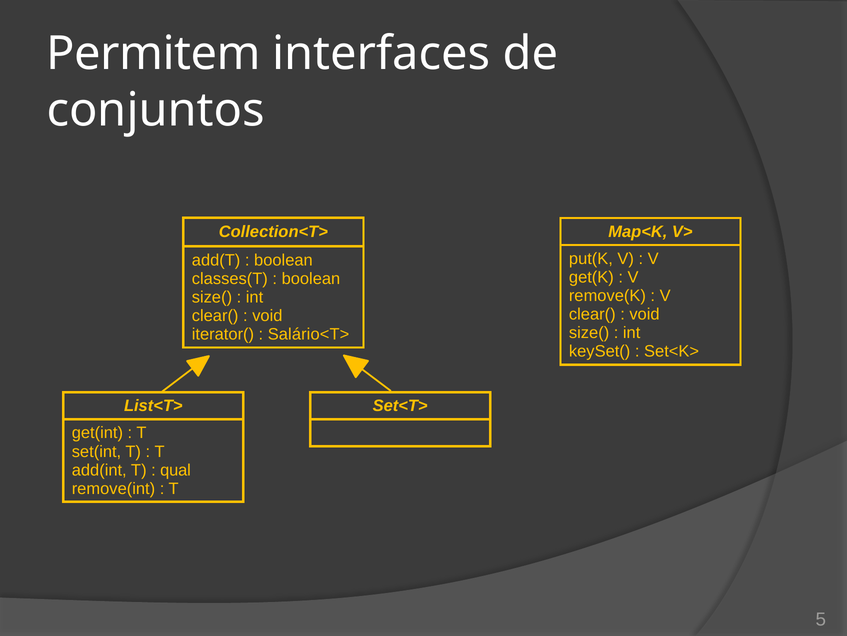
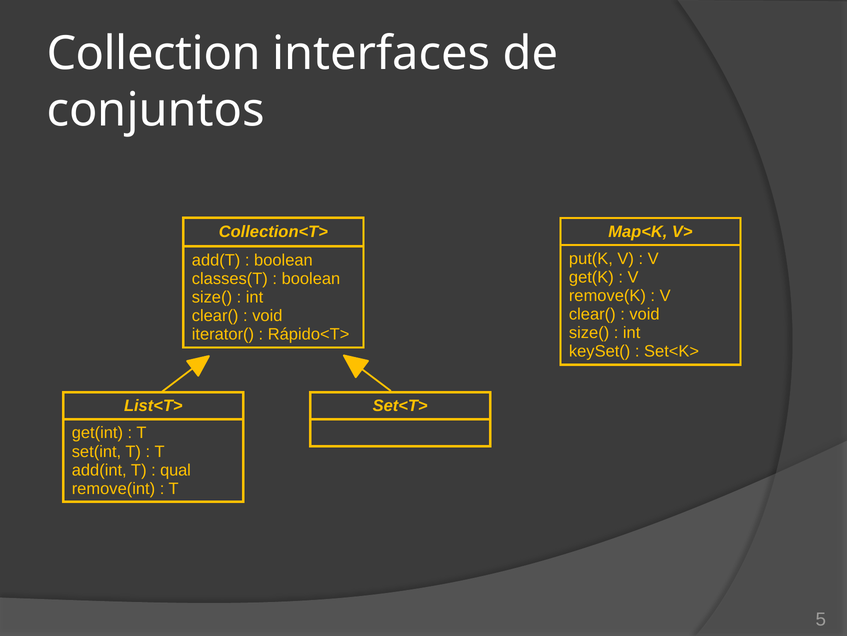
Permitem: Permitem -> Collection
Salário<T>: Salário<T> -> Rápido<T>
